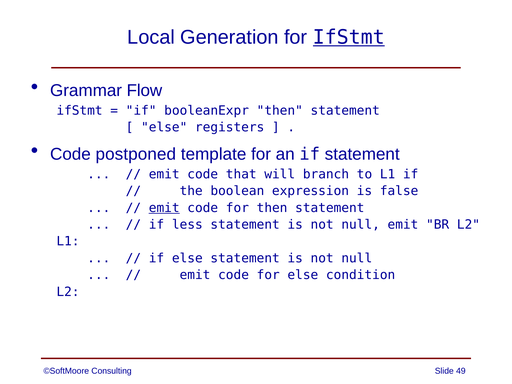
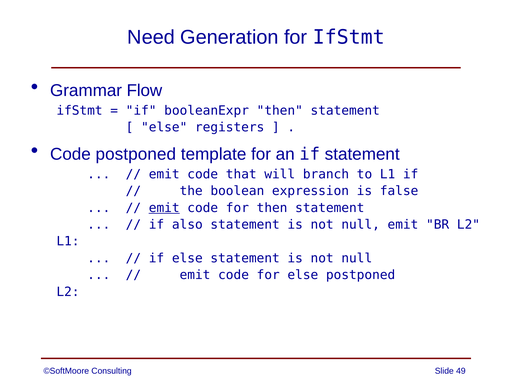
Local: Local -> Need
IfStmt at (349, 37) underline: present -> none
less: less -> also
else condition: condition -> postponed
